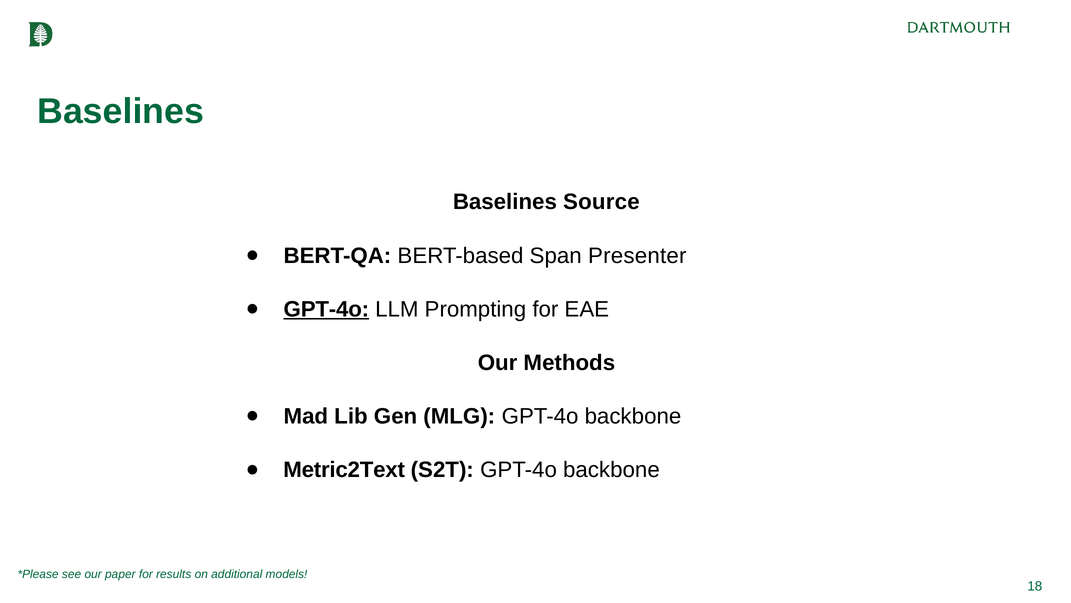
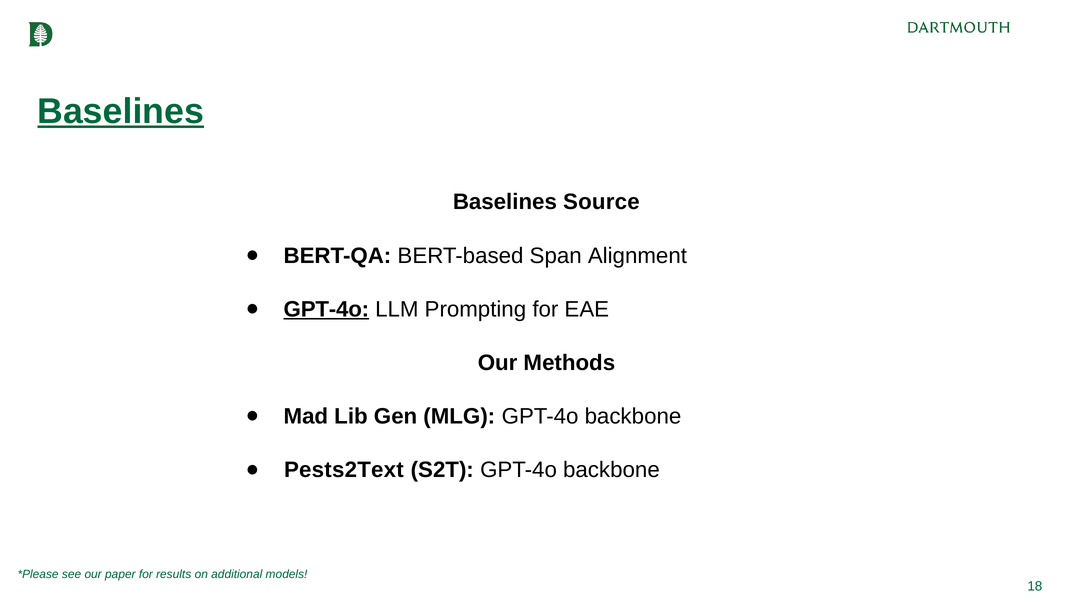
Baselines at (121, 111) underline: none -> present
Presenter: Presenter -> Alignment
Metric2Text: Metric2Text -> Pests2Text
